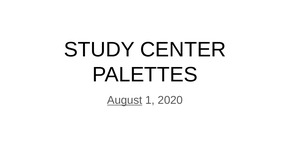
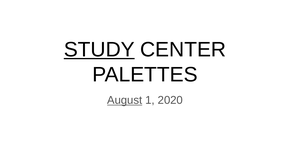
STUDY underline: none -> present
